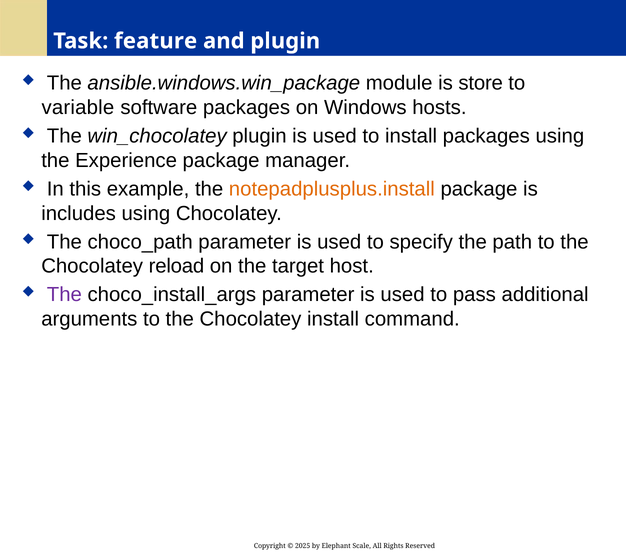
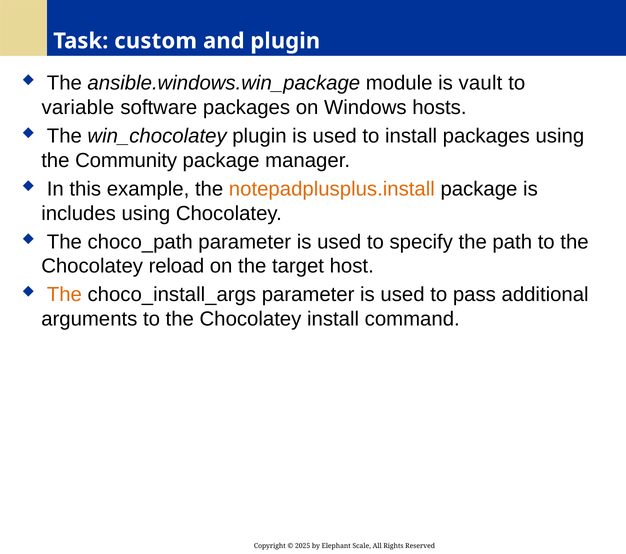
feature: feature -> custom
store: store -> vault
Experience: Experience -> Community
The at (64, 295) colour: purple -> orange
